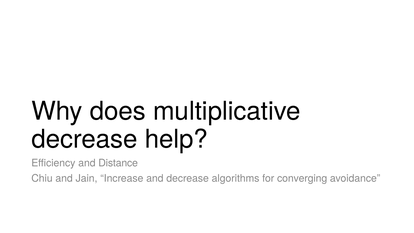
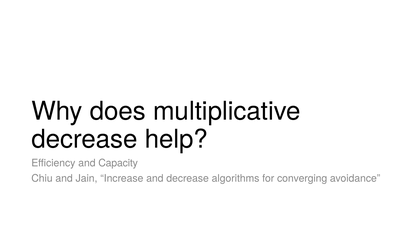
Distance: Distance -> Capacity
